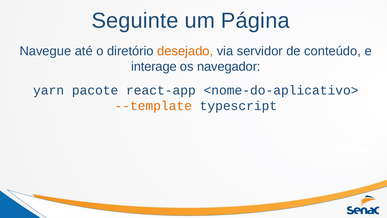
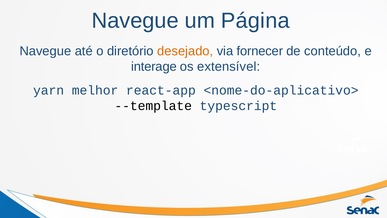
Seguinte at (135, 21): Seguinte -> Navegue
servidor: servidor -> fornecer
navegador: navegador -> extensível
pacote: pacote -> melhor
--template colour: orange -> black
